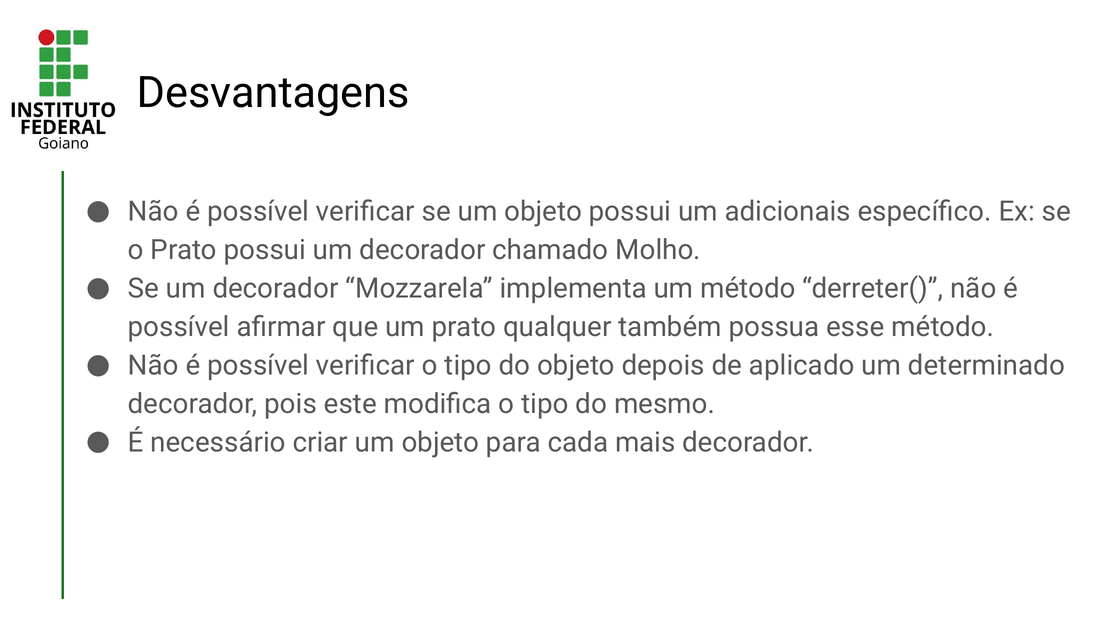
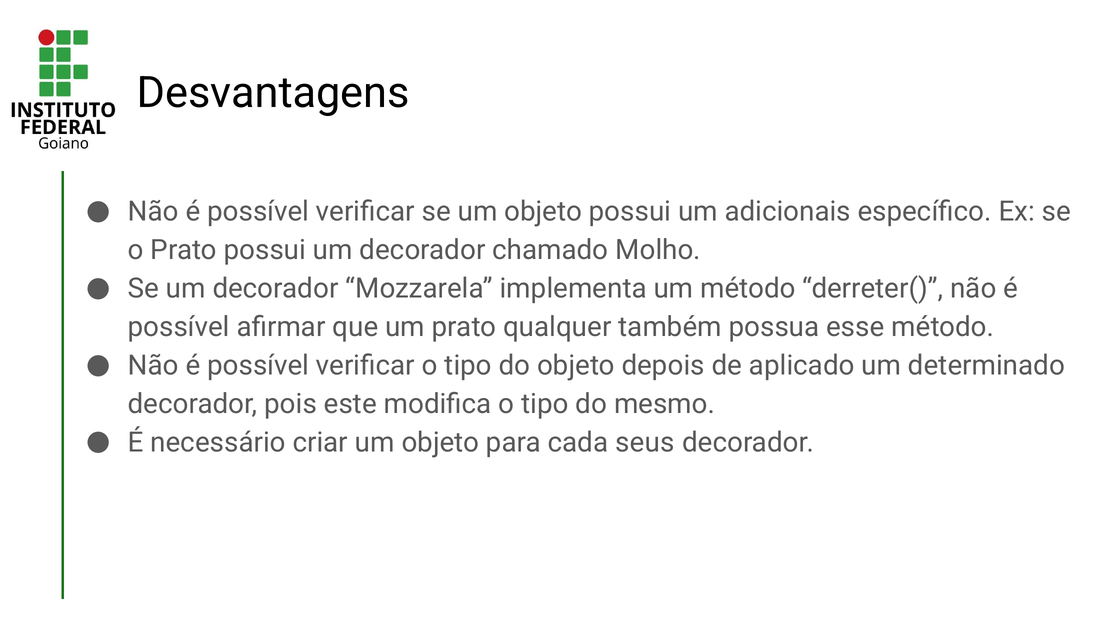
mais: mais -> seus
